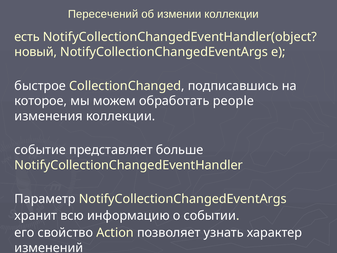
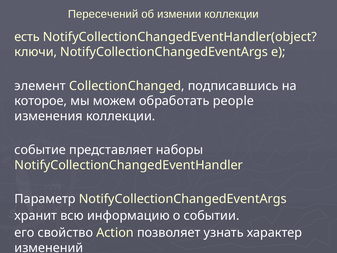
новый: новый -> ключи
быстрое: быстрое -> элемент
больше: больше -> наборы
